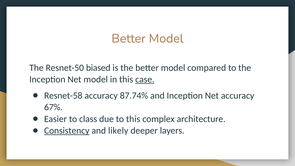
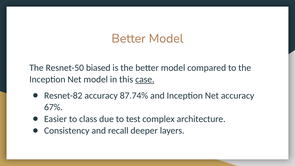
Resnet-58: Resnet-58 -> Resnet-82
to this: this -> test
Consistency underline: present -> none
likely: likely -> recall
